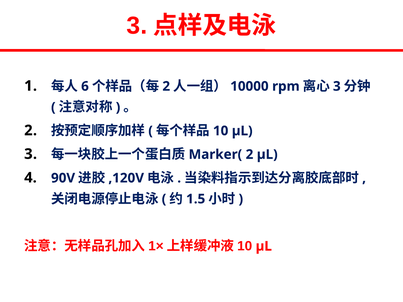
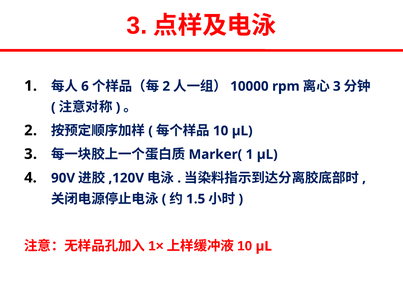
2 at (250, 155): 2 -> 1
